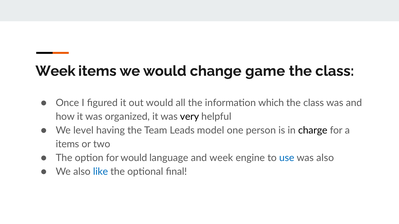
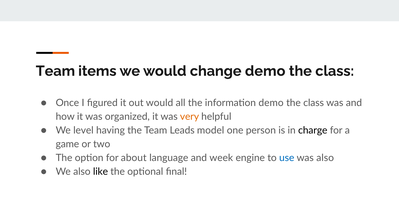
Week at (55, 71): Week -> Team
change game: game -> demo
information which: which -> demo
very colour: black -> orange
items at (67, 144): items -> game
for would: would -> about
like colour: blue -> black
